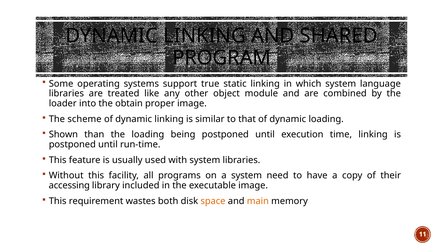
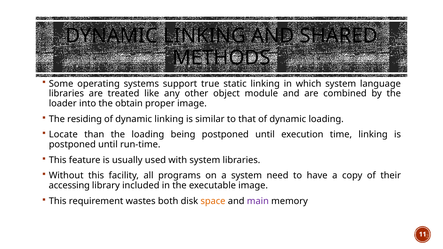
PROGRAM: PROGRAM -> METHODS
scheme: scheme -> residing
Shown: Shown -> Locate
main colour: orange -> purple
